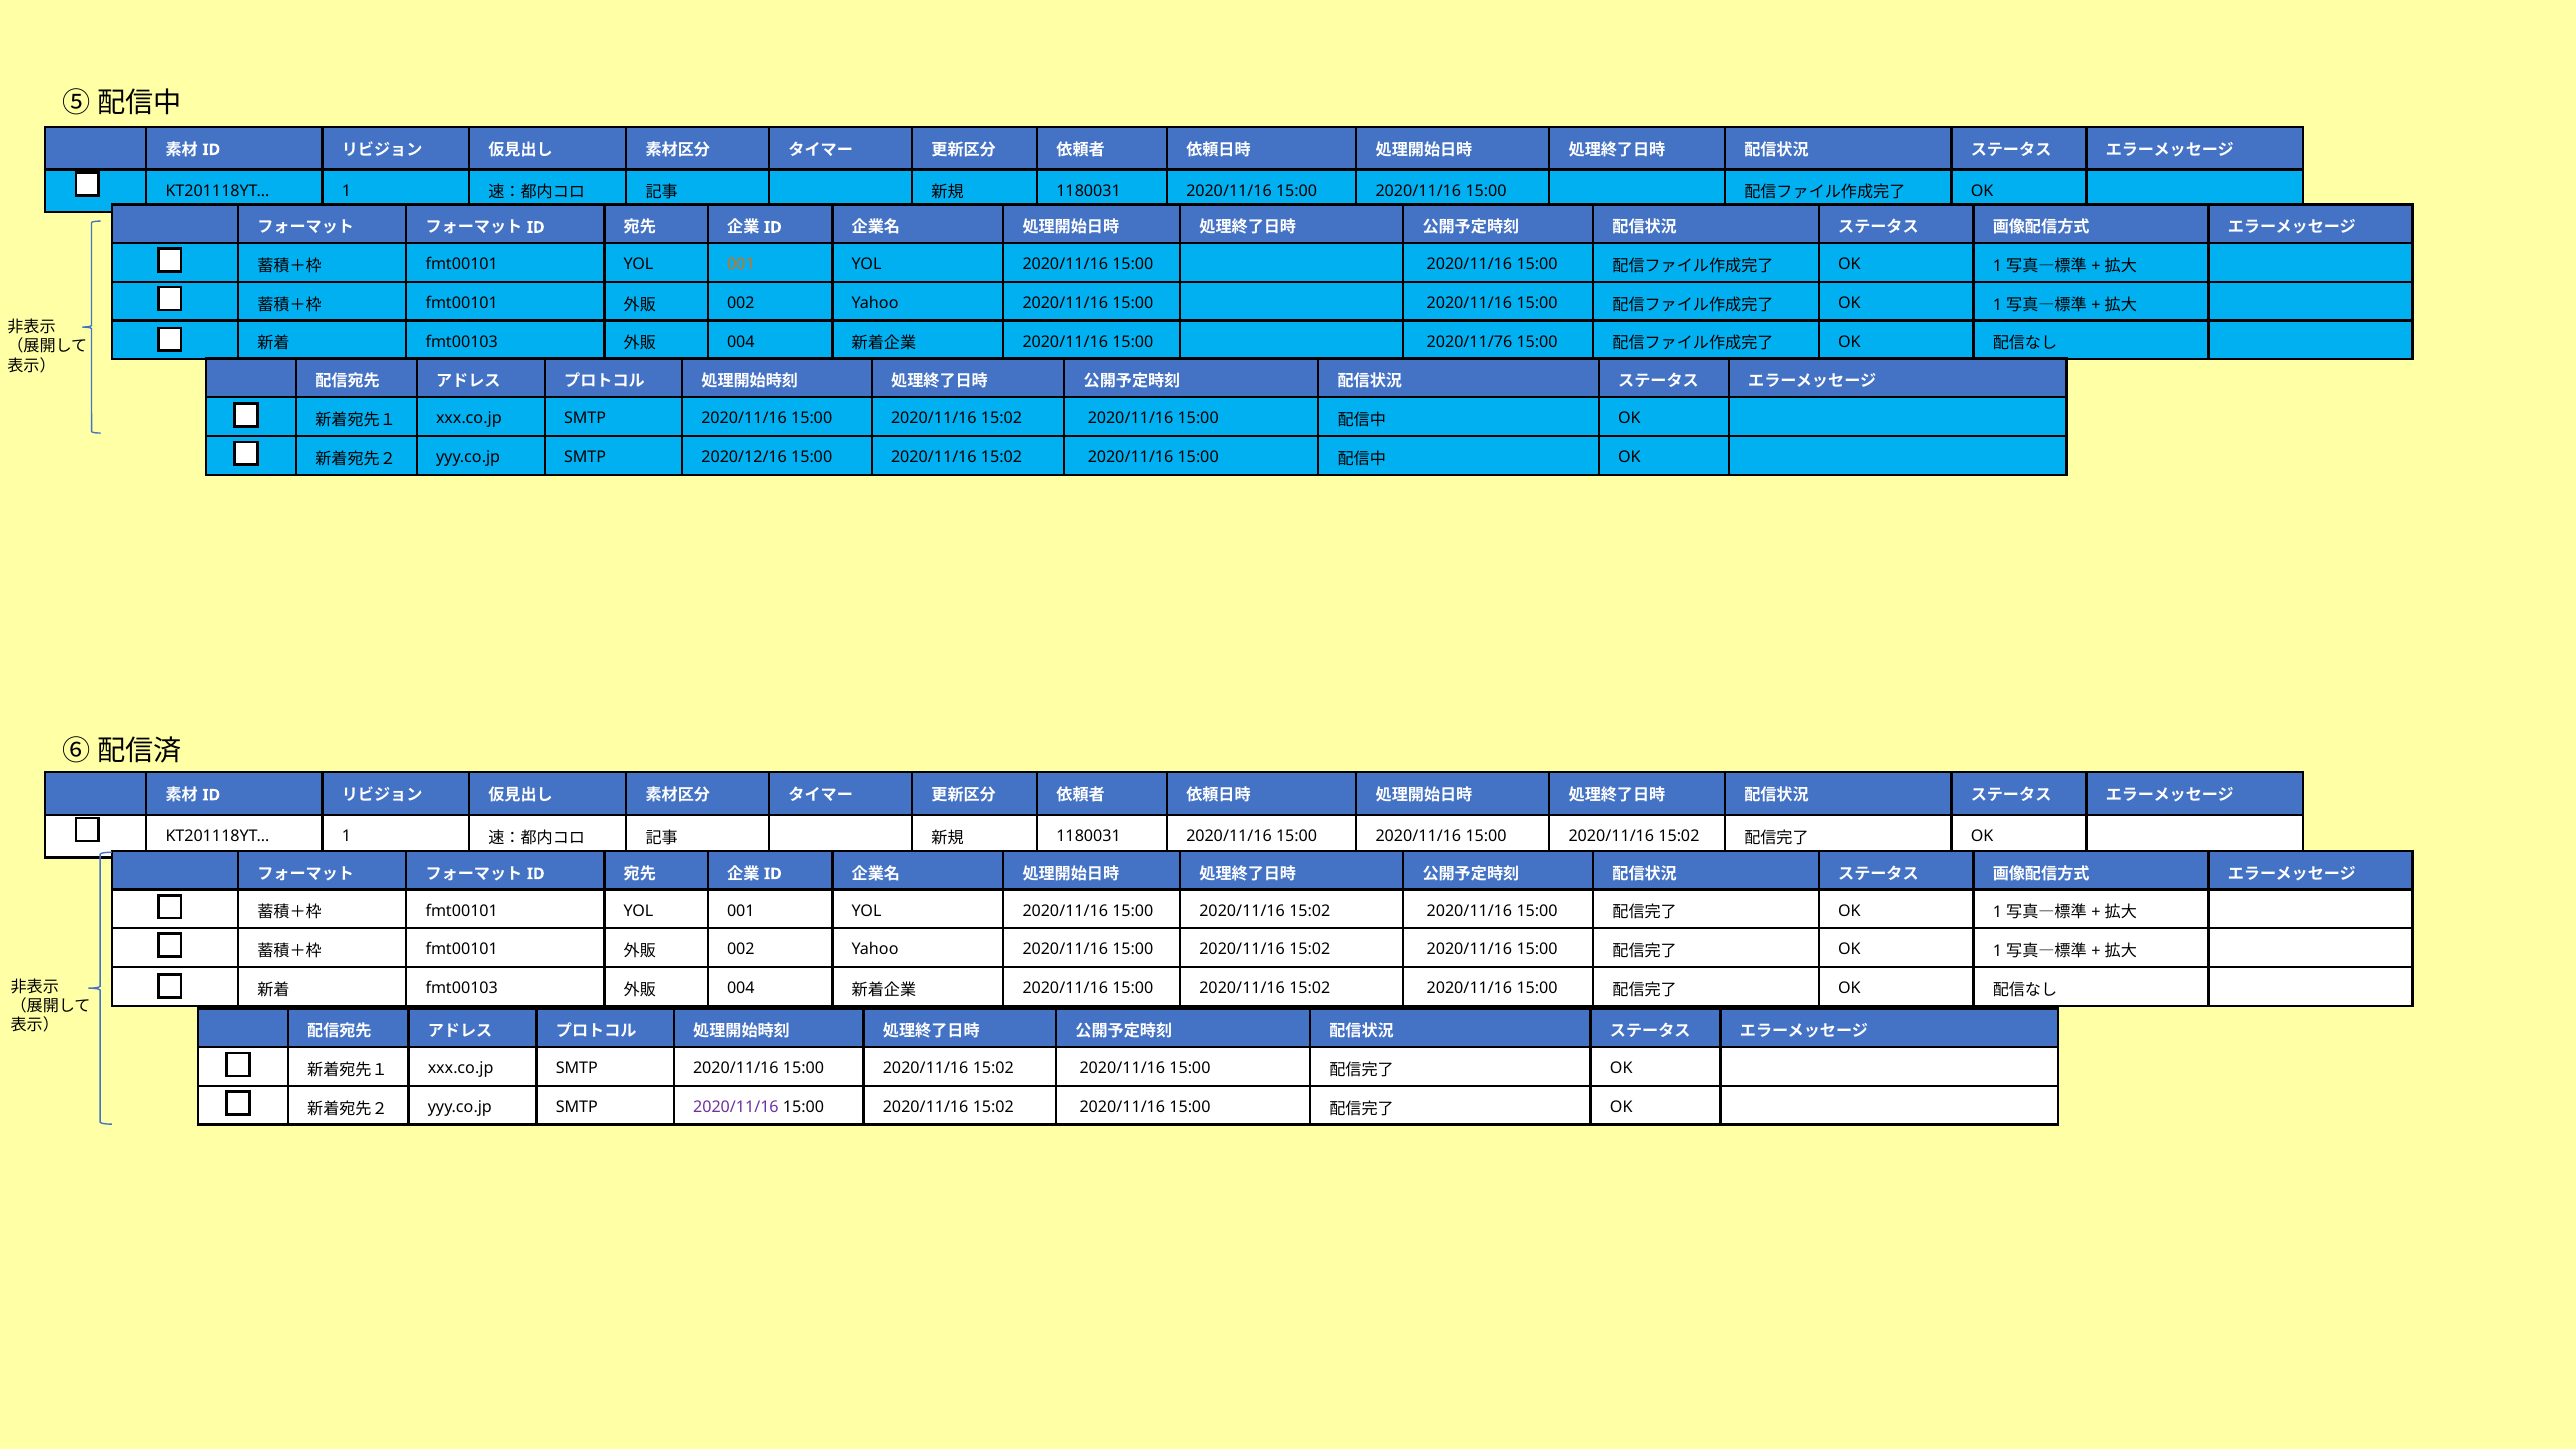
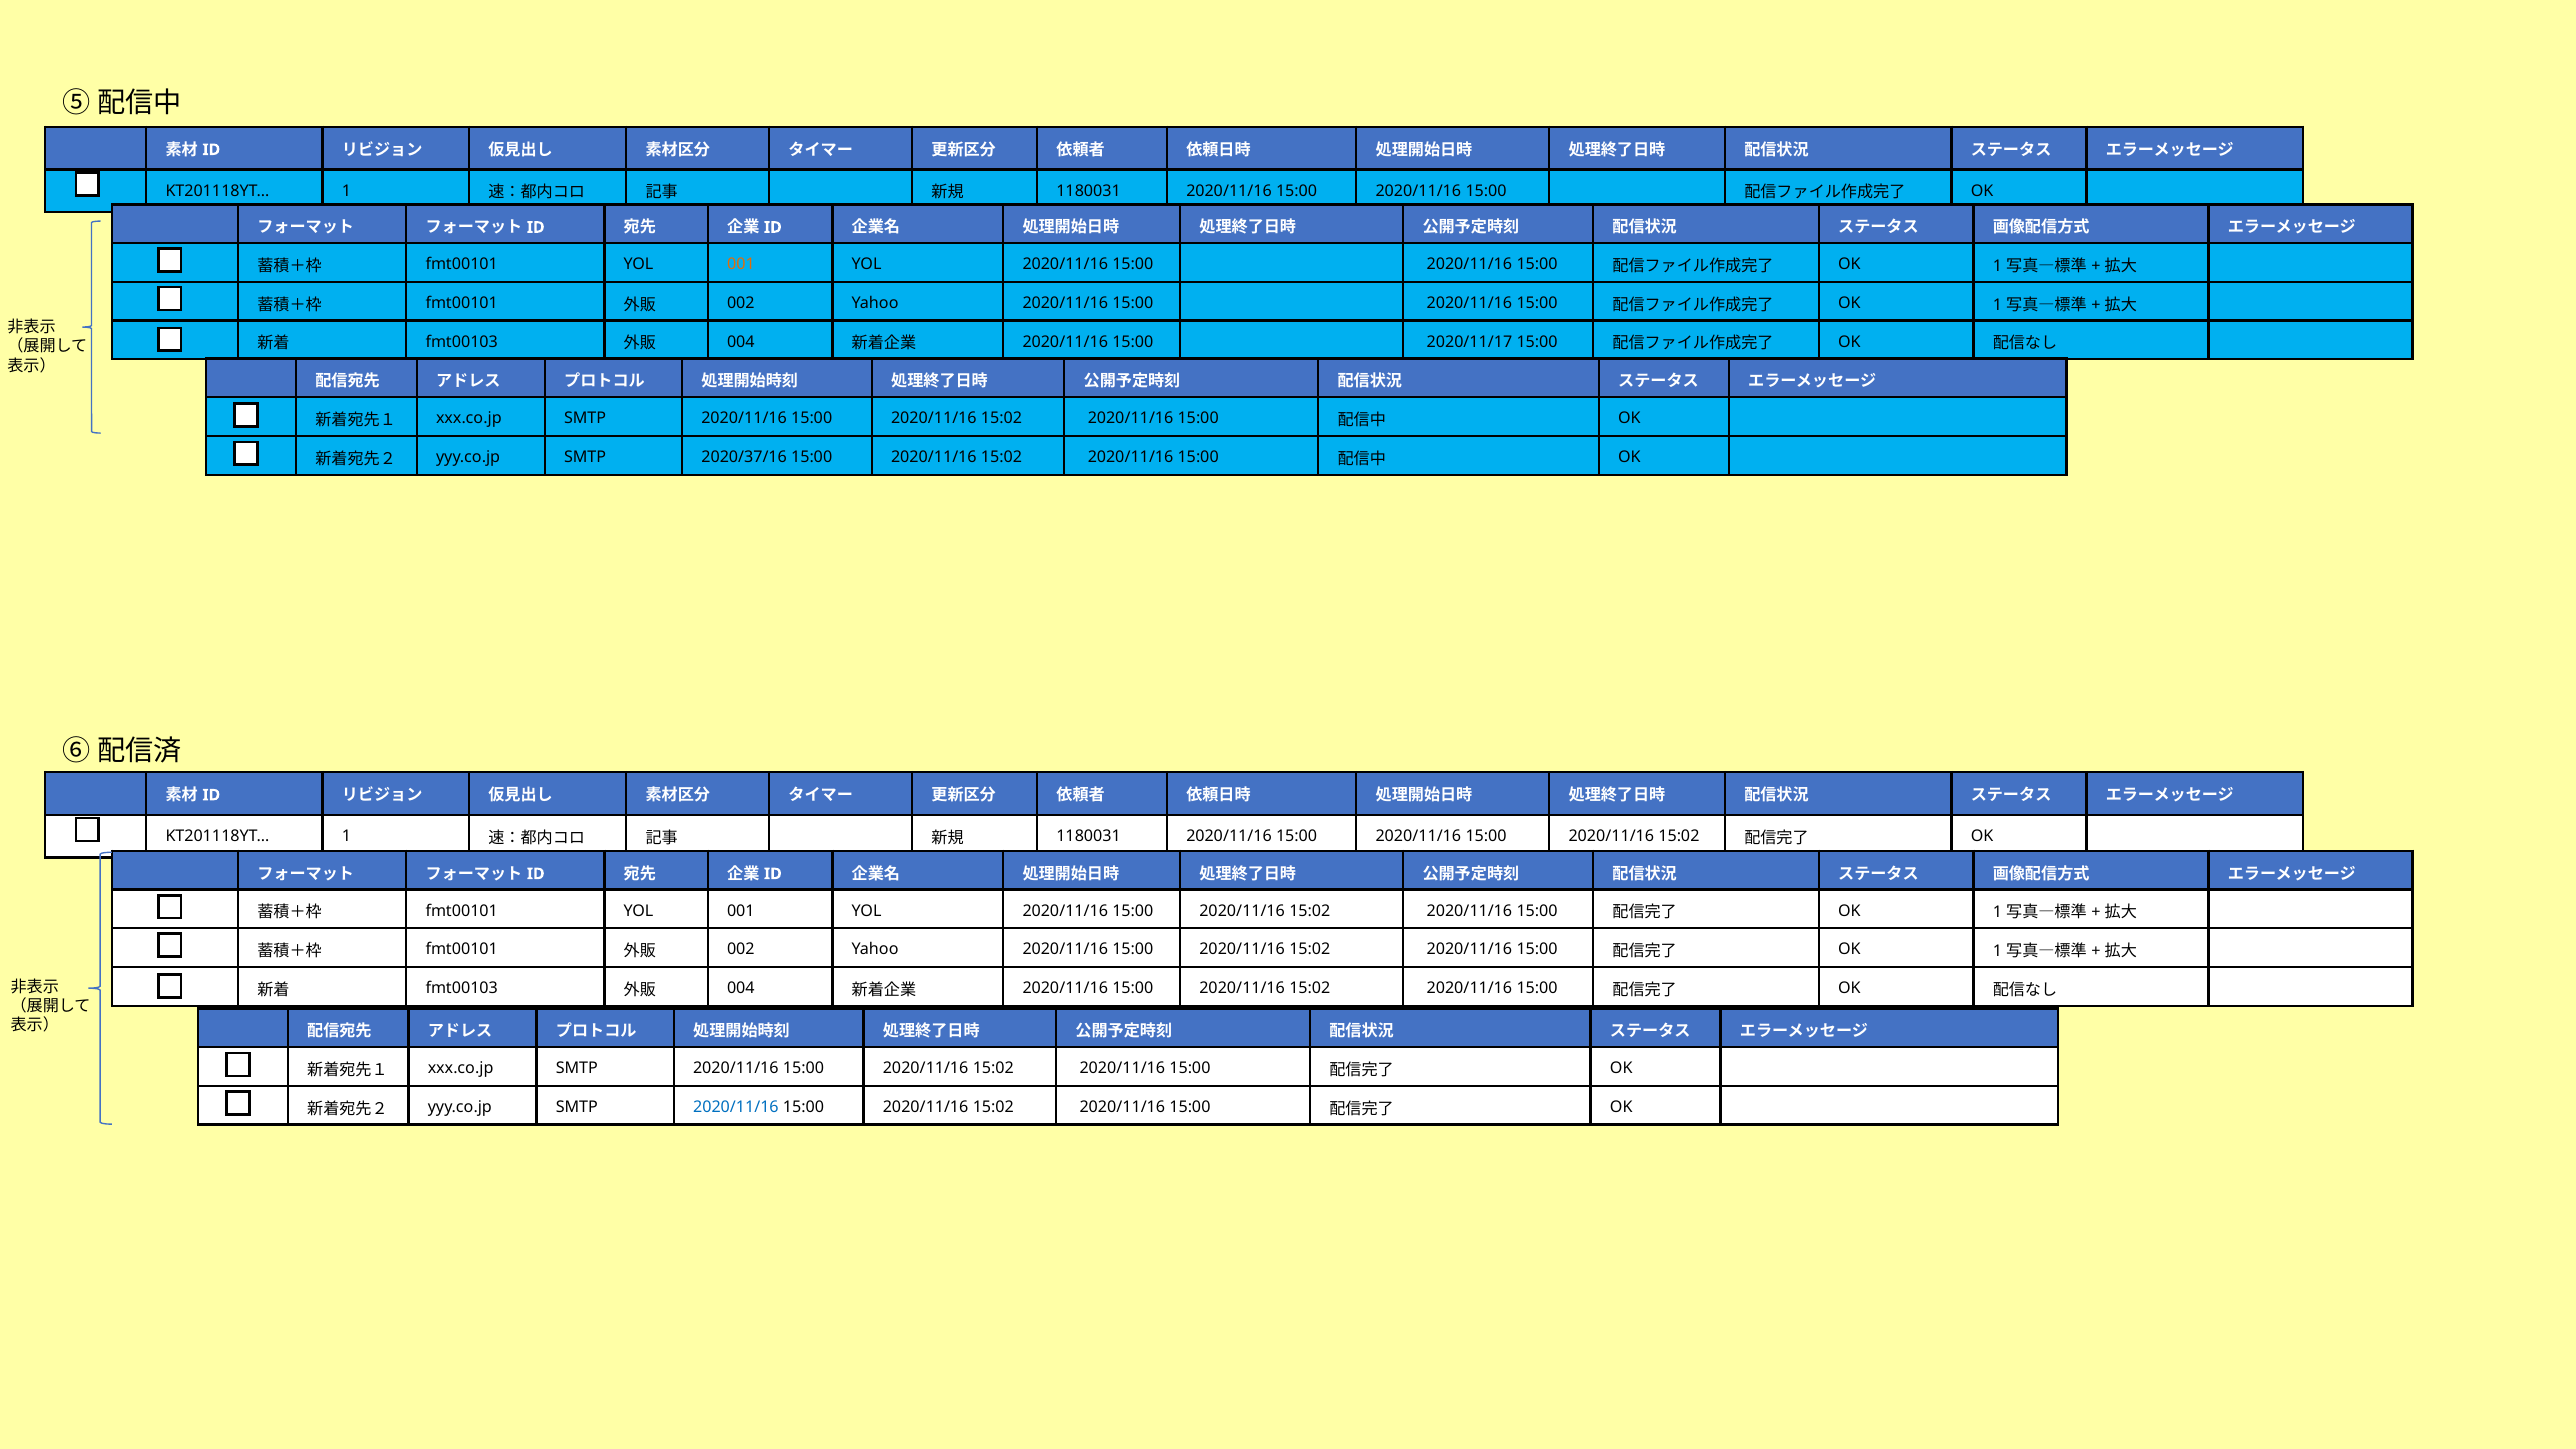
2020/11/76: 2020/11/76 -> 2020/11/17
2020/12/16: 2020/12/16 -> 2020/37/16
2020/11/16 at (736, 1107) colour: purple -> blue
